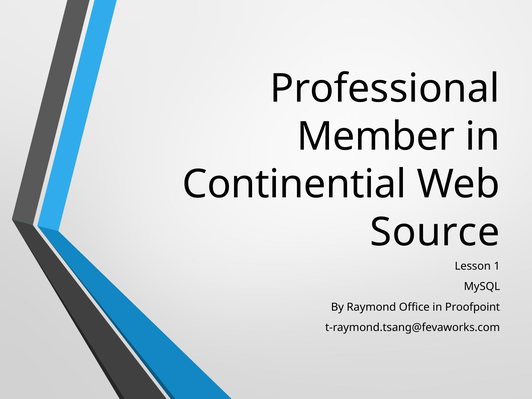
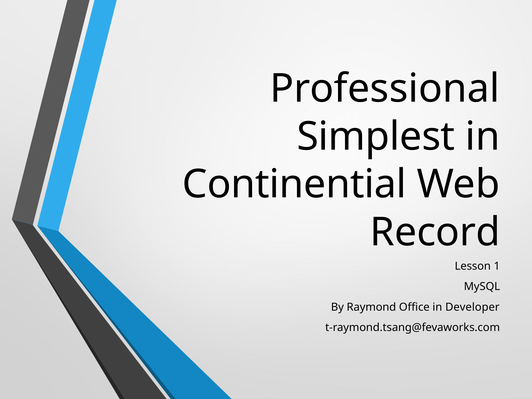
Member: Member -> Simplest
Source: Source -> Record
Proofpoint: Proofpoint -> Developer
